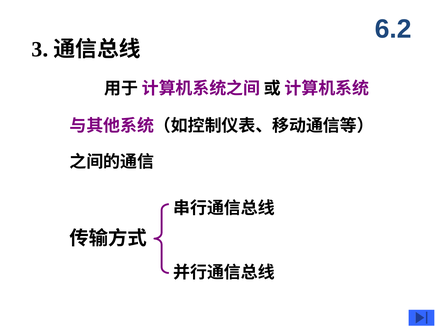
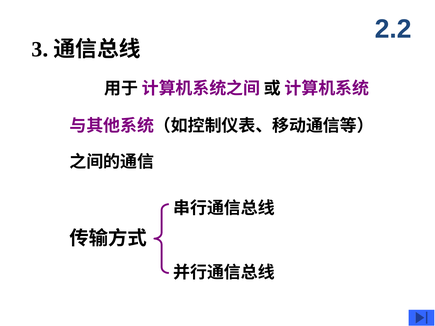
6.2: 6.2 -> 2.2
